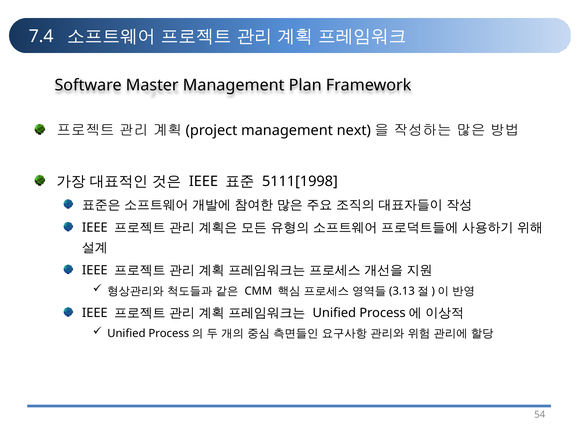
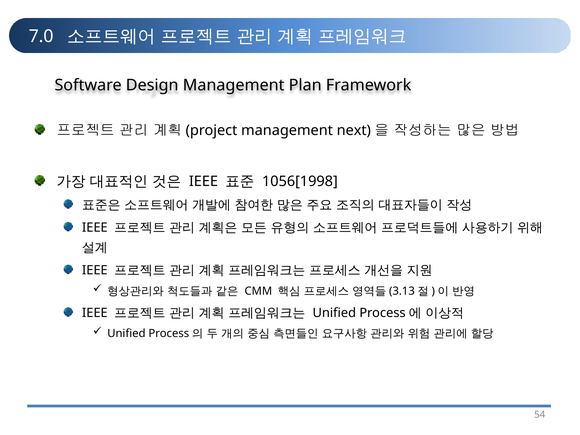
7.4: 7.4 -> 7.0
Master: Master -> Design
5111[1998: 5111[1998 -> 1056[1998
